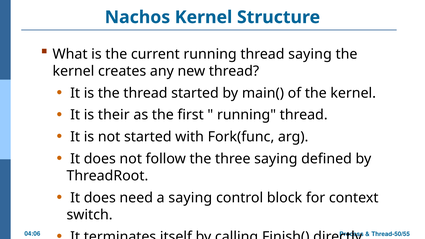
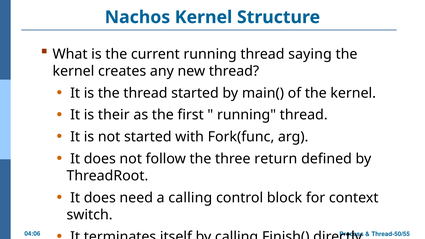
three saying: saying -> return
a saying: saying -> calling
